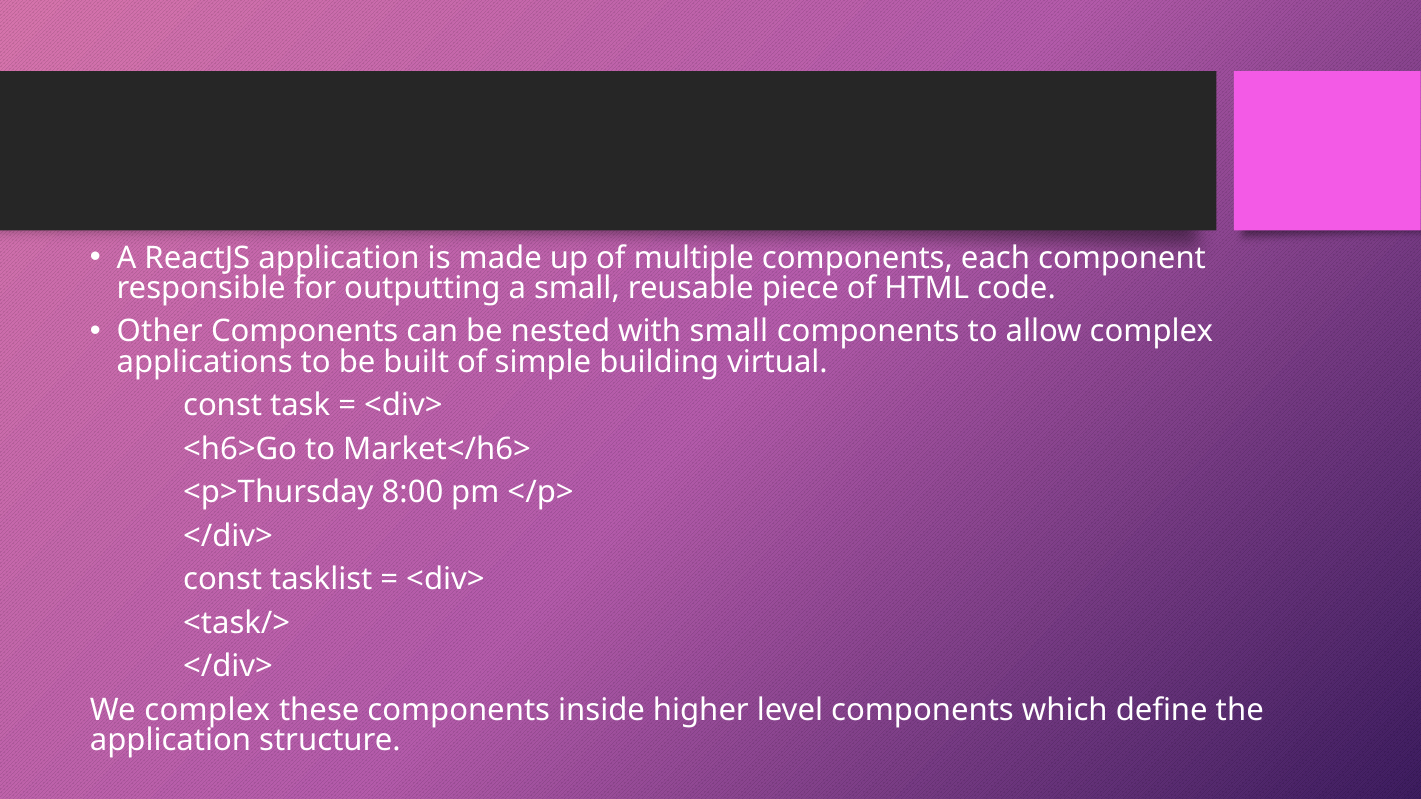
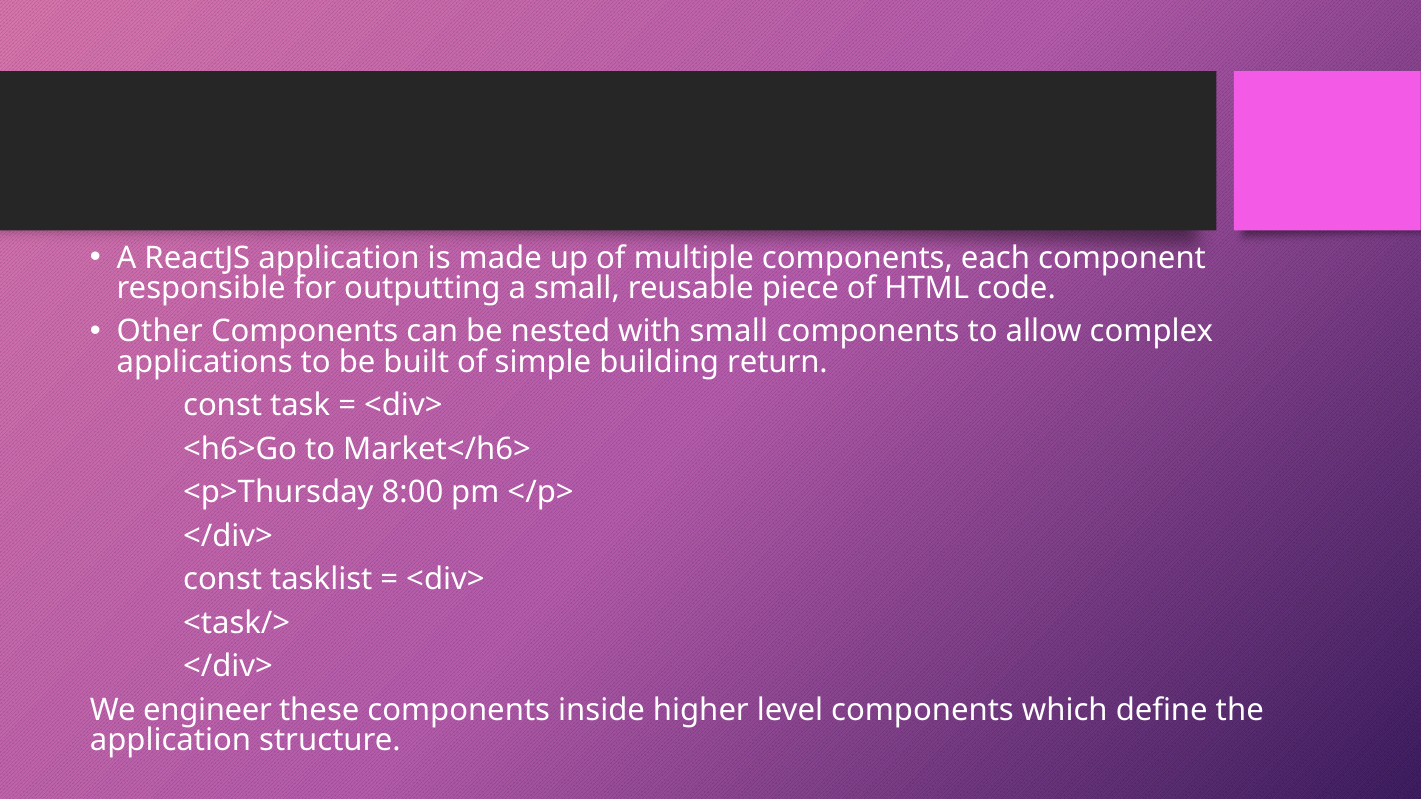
virtual: virtual -> return
We complex: complex -> engineer
